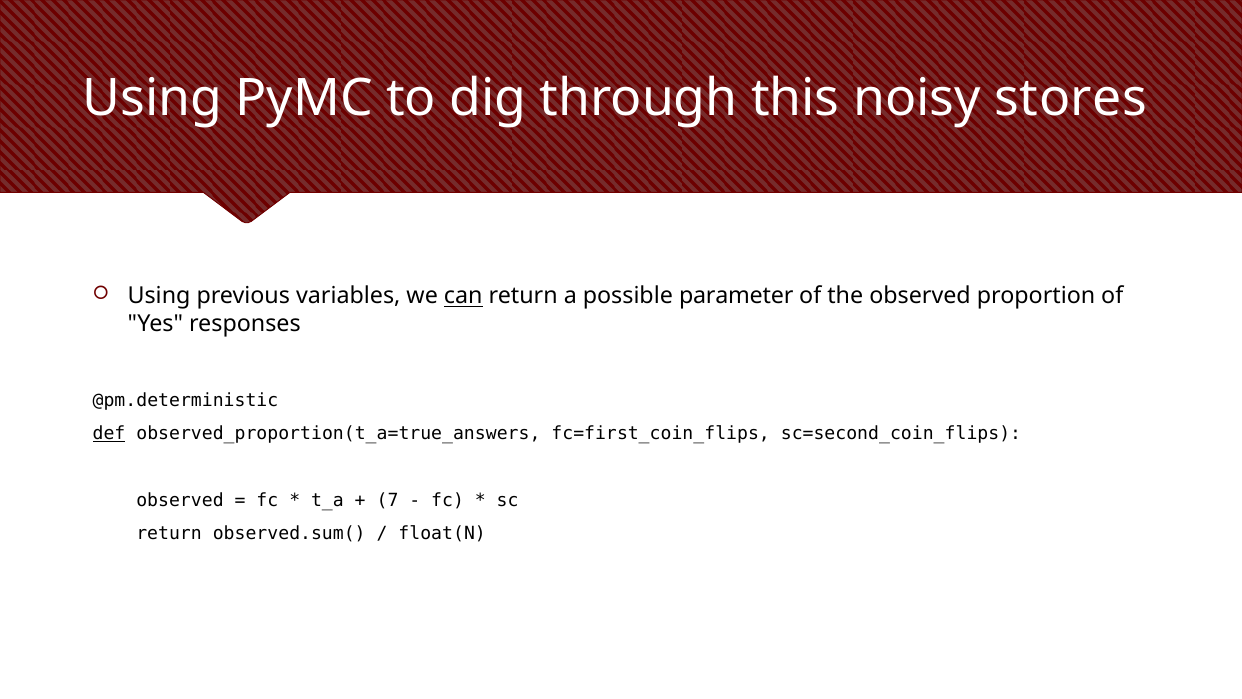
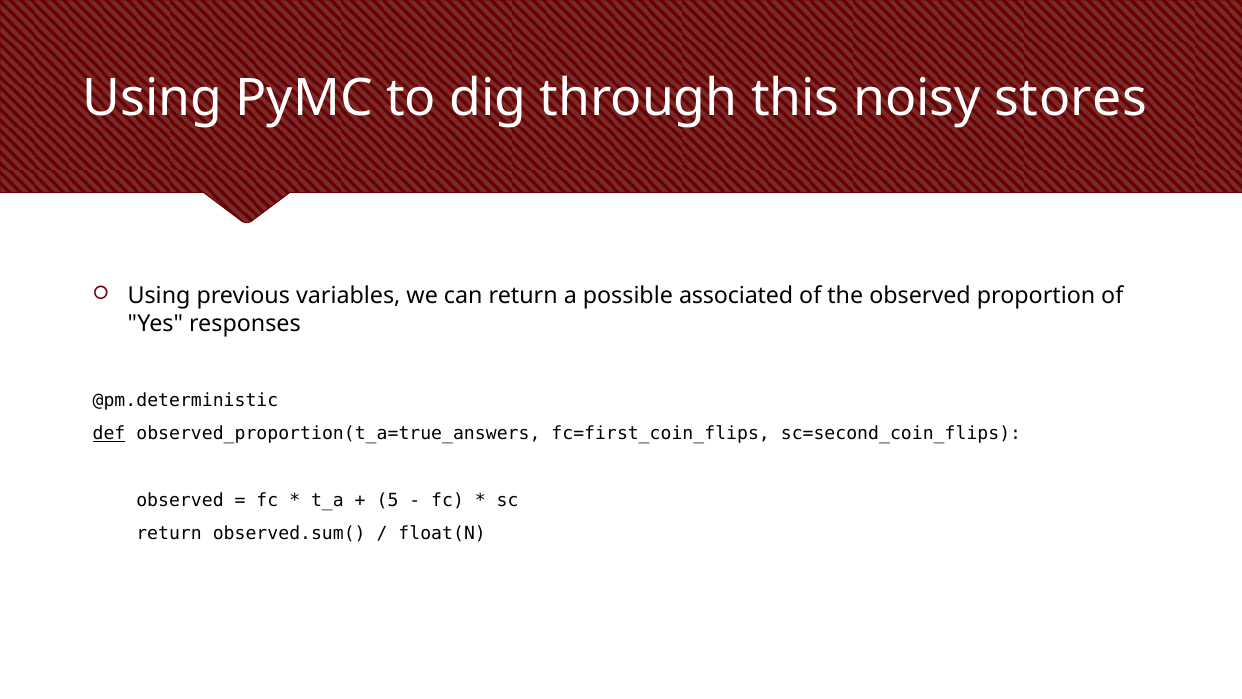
can underline: present -> none
parameter: parameter -> associated
7: 7 -> 5
